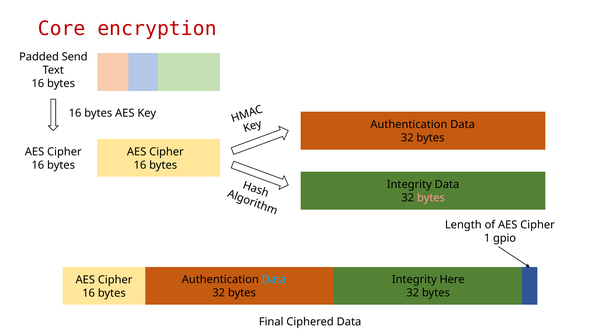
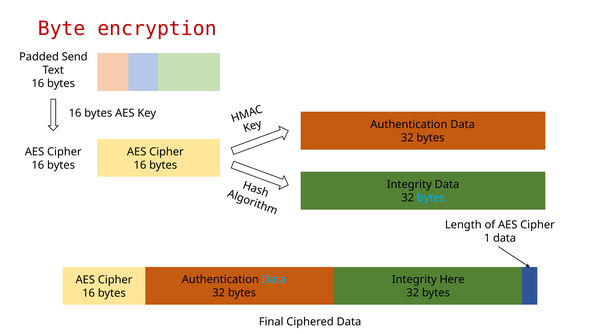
Core: Core -> Byte
bytes at (431, 198) colour: pink -> light blue
1 gpio: gpio -> data
